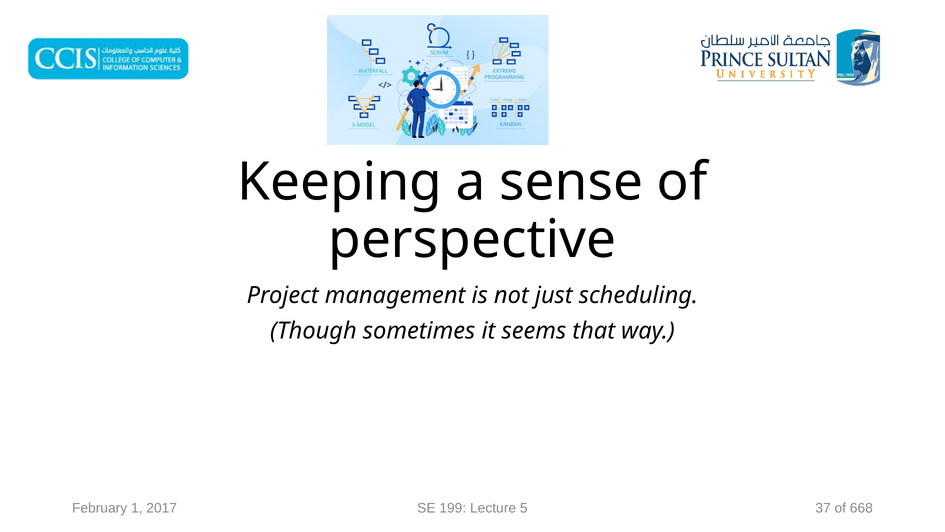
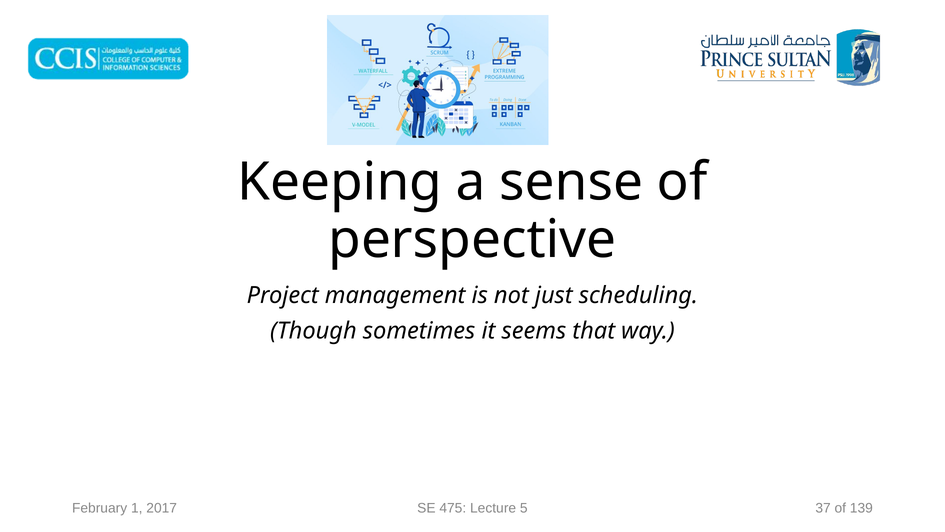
199: 199 -> 475
668: 668 -> 139
